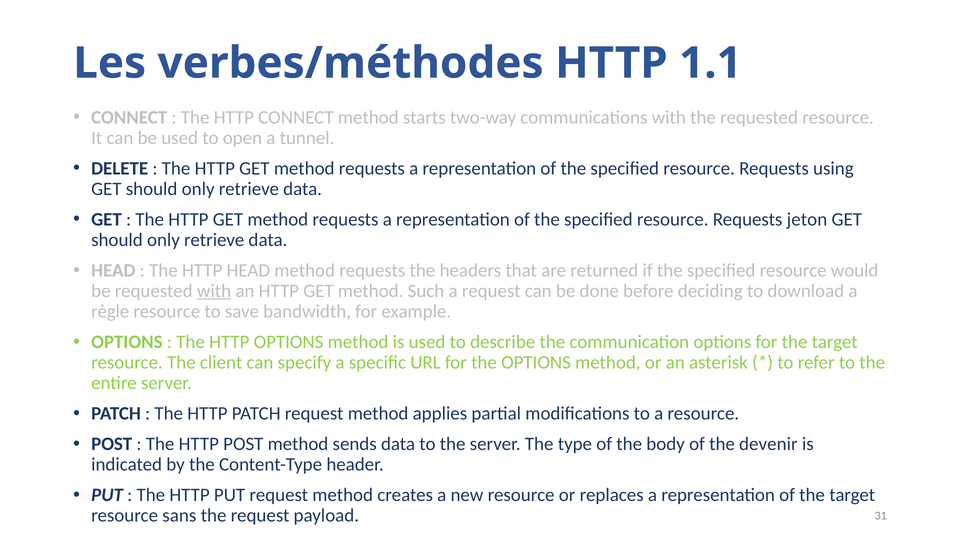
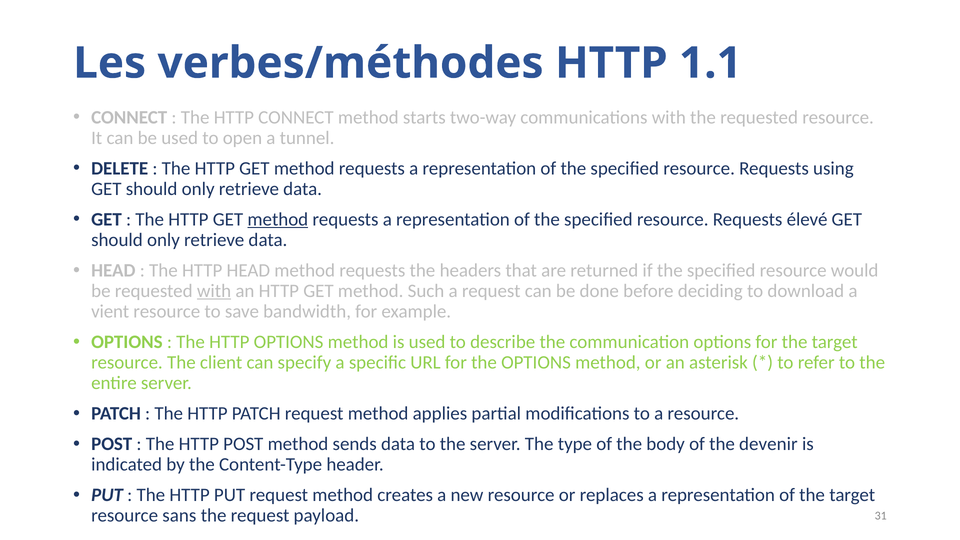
method at (278, 219) underline: none -> present
jeton: jeton -> élevé
règle: règle -> vient
